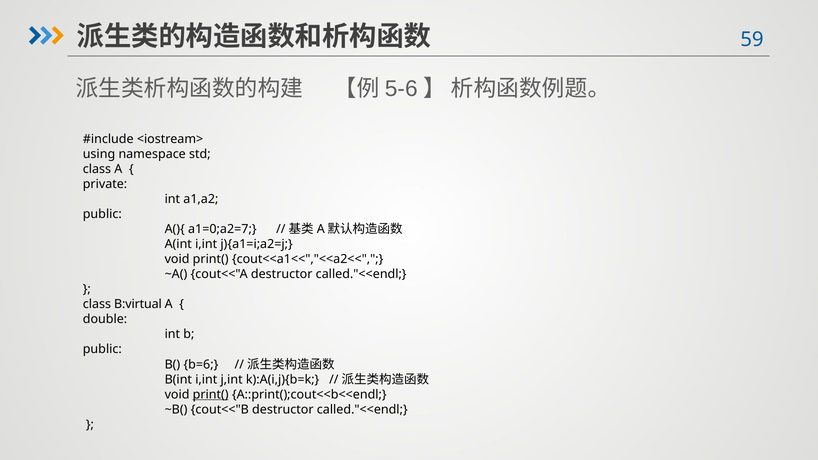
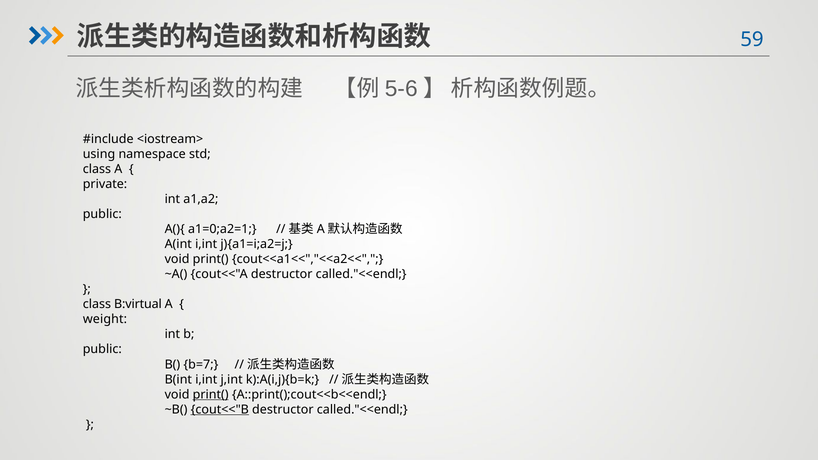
a1=0;a2=7: a1=0;a2=7 -> a1=0;a2=1
double: double -> weight
b=6: b=6 -> b=7
cout<<"B underline: none -> present
